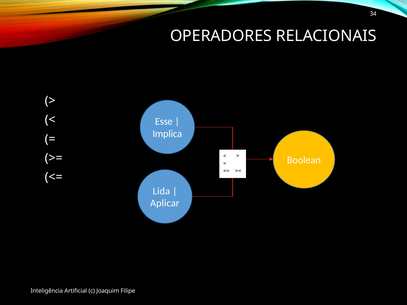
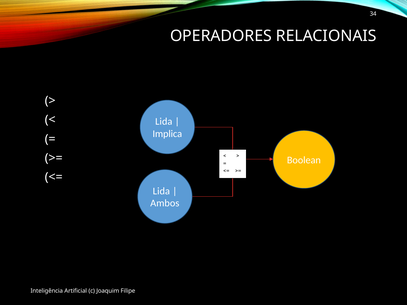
Esse at (164, 122): Esse -> Lida
Aplicar: Aplicar -> Ambos
